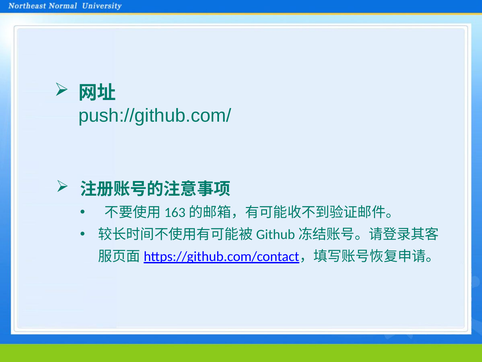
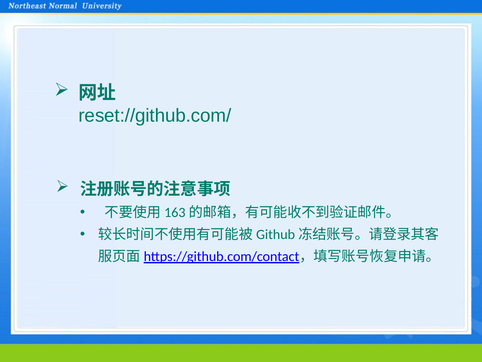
push://github.com/: push://github.com/ -> reset://github.com/
